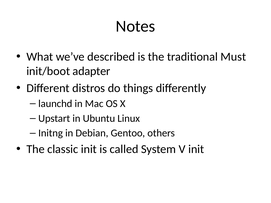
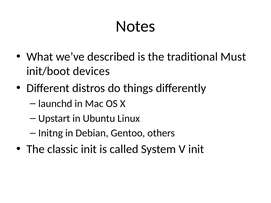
adapter: adapter -> devices
